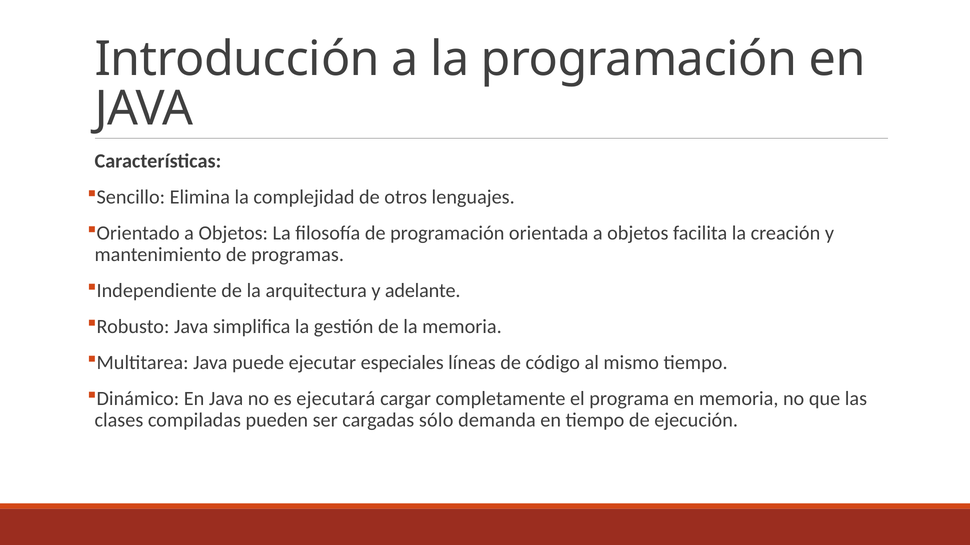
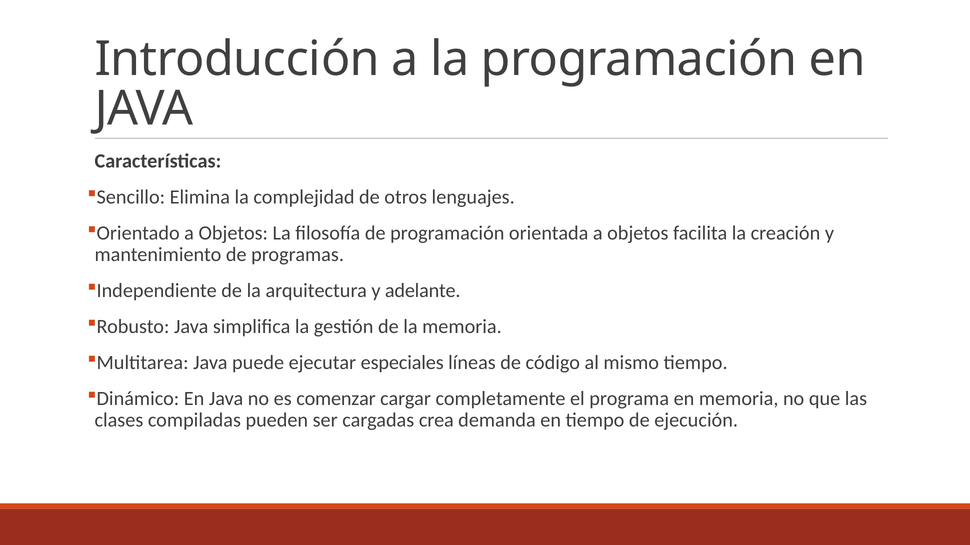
ejecutará: ejecutará -> comenzar
sólo: sólo -> crea
